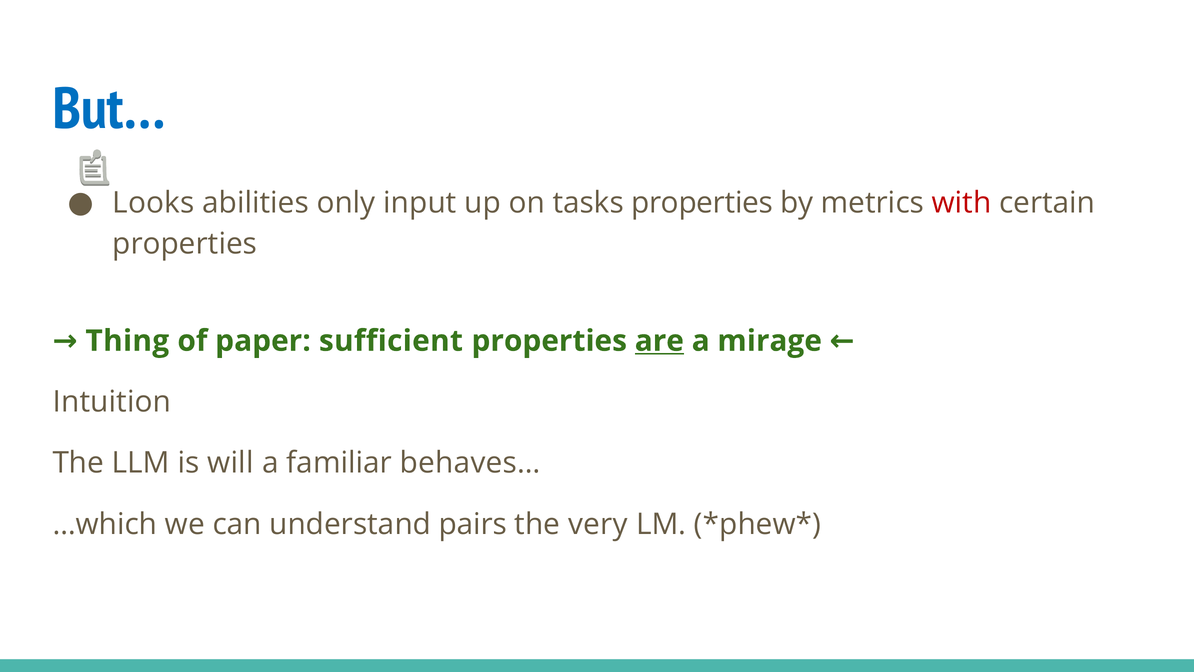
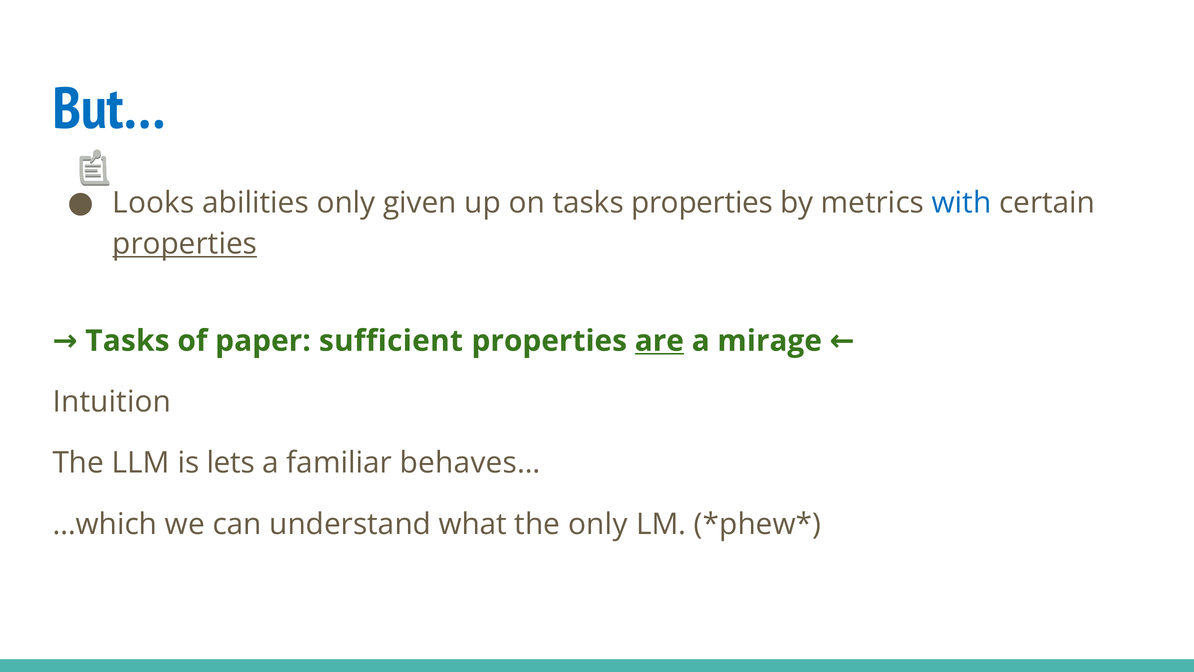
input: input -> given
with colour: red -> blue
properties at (185, 244) underline: none -> present
Thing at (127, 341): Thing -> Tasks
will: will -> lets
pairs: pairs -> what
the very: very -> only
